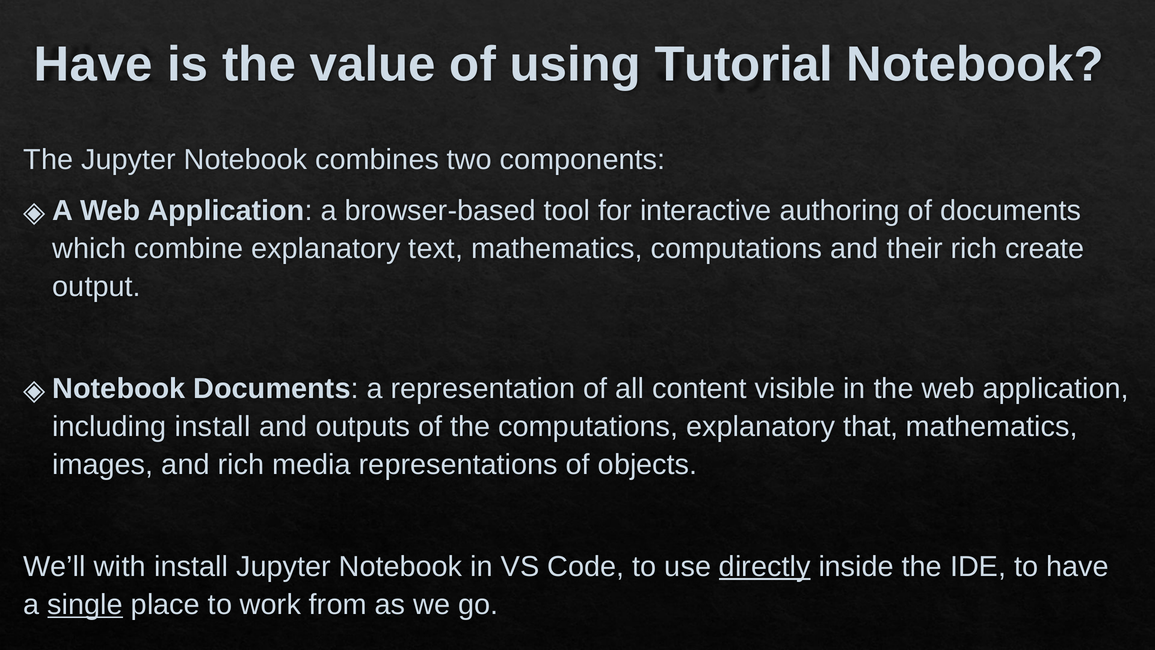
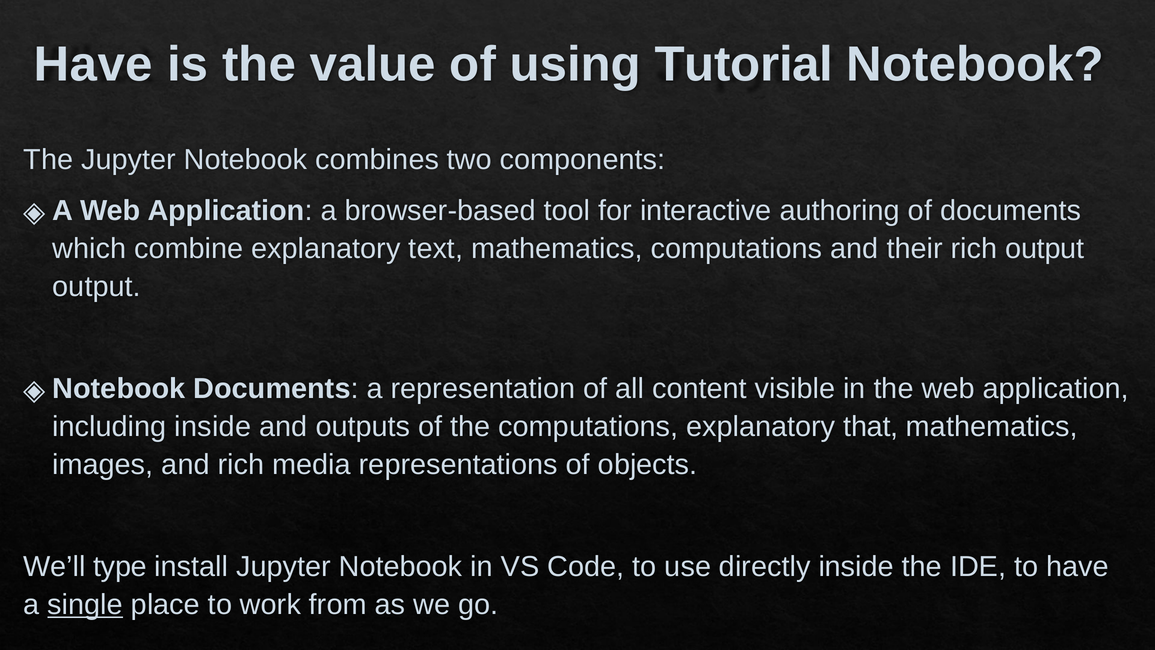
rich create: create -> output
including install: install -> inside
with: with -> type
directly underline: present -> none
